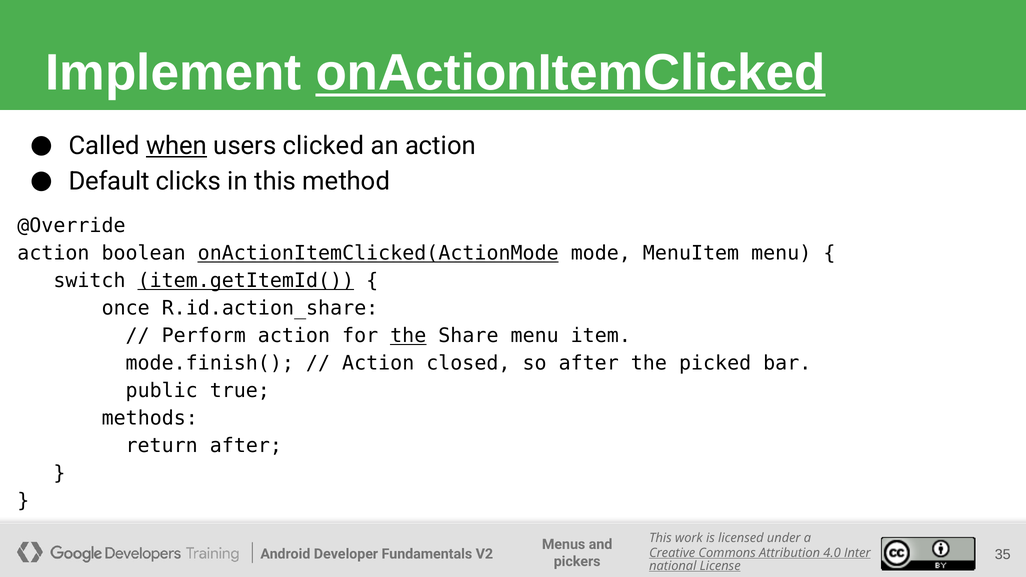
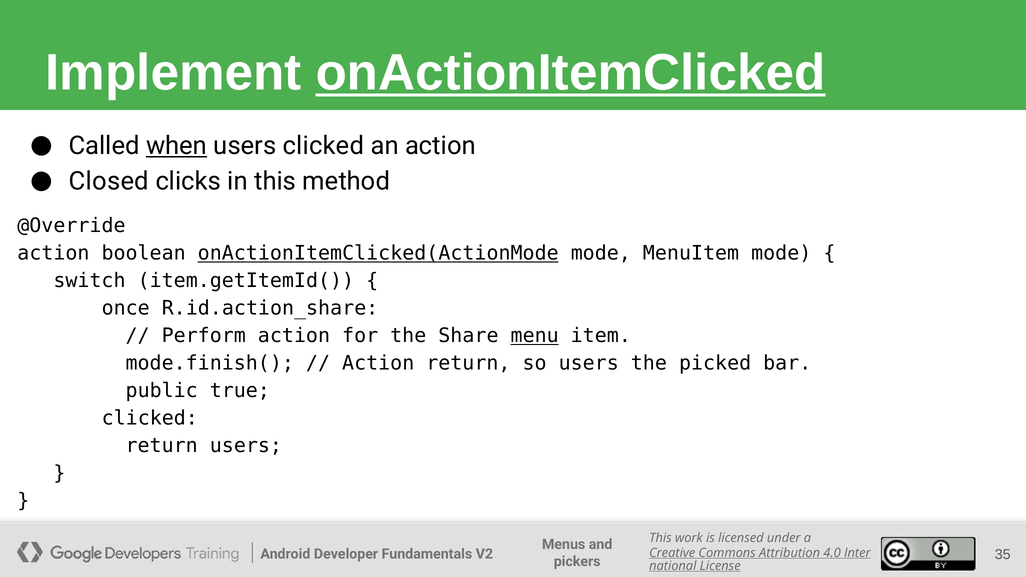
Default: Default -> Closed
MenuItem menu: menu -> mode
item.getItemId( underline: present -> none
the at (408, 336) underline: present -> none
menu at (535, 336) underline: none -> present
Action closed: closed -> return
so after: after -> users
methods at (150, 418): methods -> clicked
return after: after -> users
